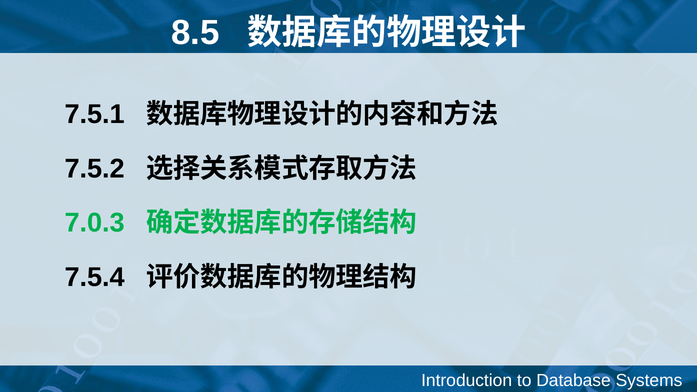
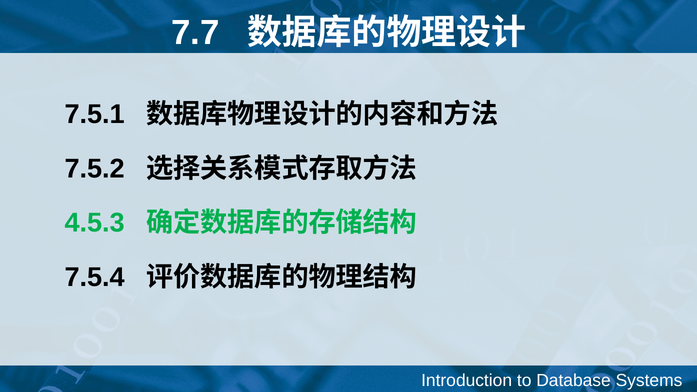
8.5: 8.5 -> 7.7
7.0.3: 7.0.3 -> 4.5.3
